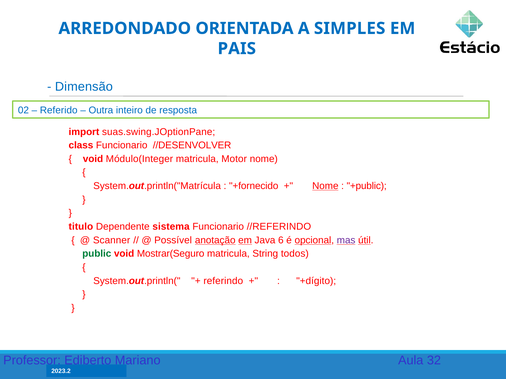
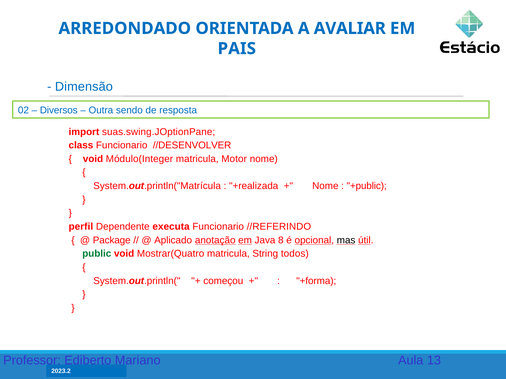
SIMPLES: SIMPLES -> AVALIAR
Referido: Referido -> Diversos
inteiro: inteiro -> sendo
+fornecido: +fornecido -> +realizada
Nome at (325, 186) underline: present -> none
titulo: titulo -> perfil
sistema: sistema -> executa
Scanner: Scanner -> Package
Possível: Possível -> Aplicado
6: 6 -> 8
mas colour: purple -> black
Mostrar(Seguro: Mostrar(Seguro -> Mostrar(Quatro
referindo: referindo -> começou
+dígito: +dígito -> +forma
32: 32 -> 13
